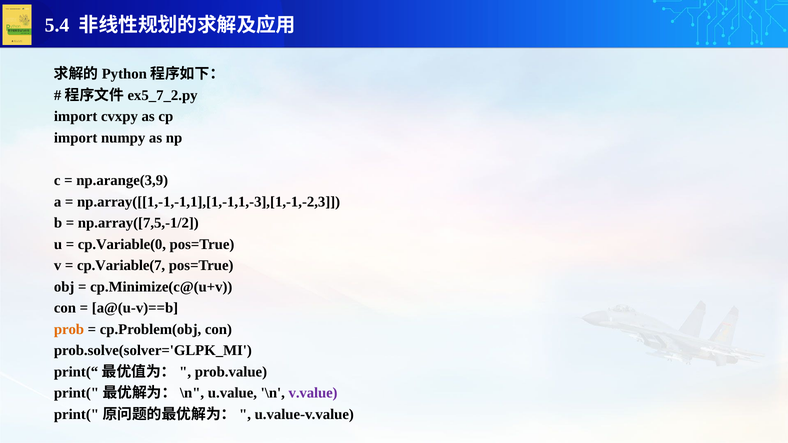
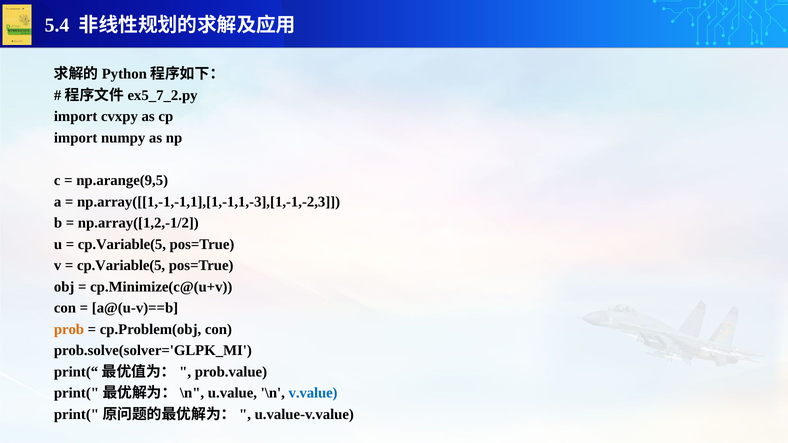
np.arange(3,9: np.arange(3,9 -> np.arange(9,5
np.array([7,5,-1/2: np.array([7,5,-1/2 -> np.array([1,2,-1/2
cp.Variable(0 at (122, 244): cp.Variable(0 -> cp.Variable(5
cp.Variable(7 at (121, 266): cp.Variable(7 -> cp.Variable(5
v.value colour: purple -> blue
